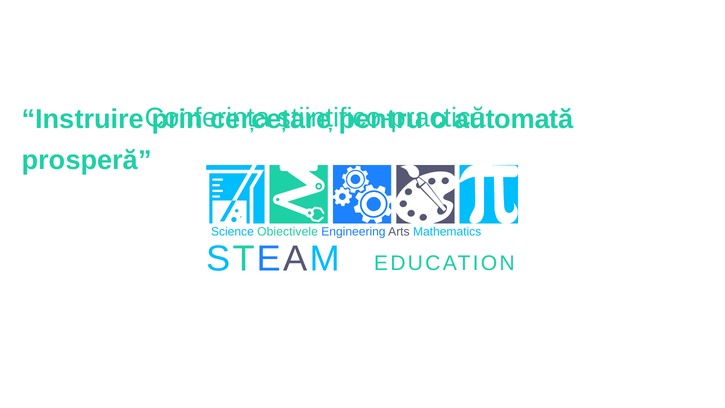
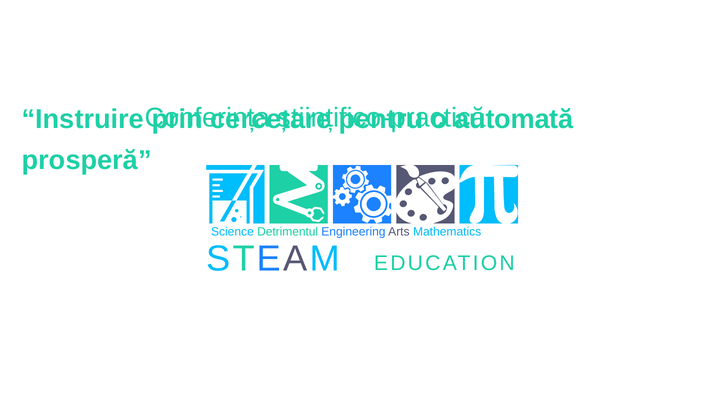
Obiectivele: Obiectivele -> Detrimentul
